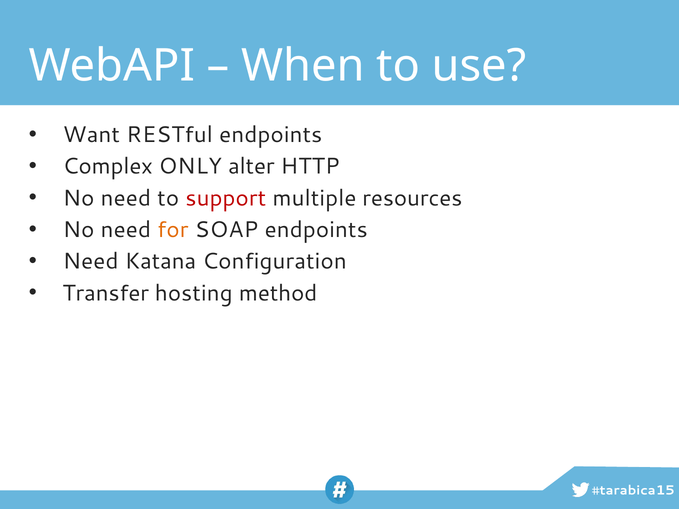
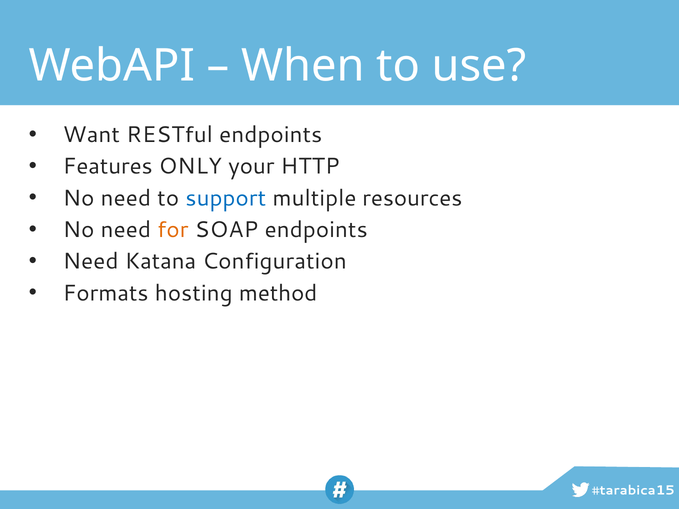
Complex: Complex -> Features
alter: alter -> your
support colour: red -> blue
Transfer: Transfer -> Formats
